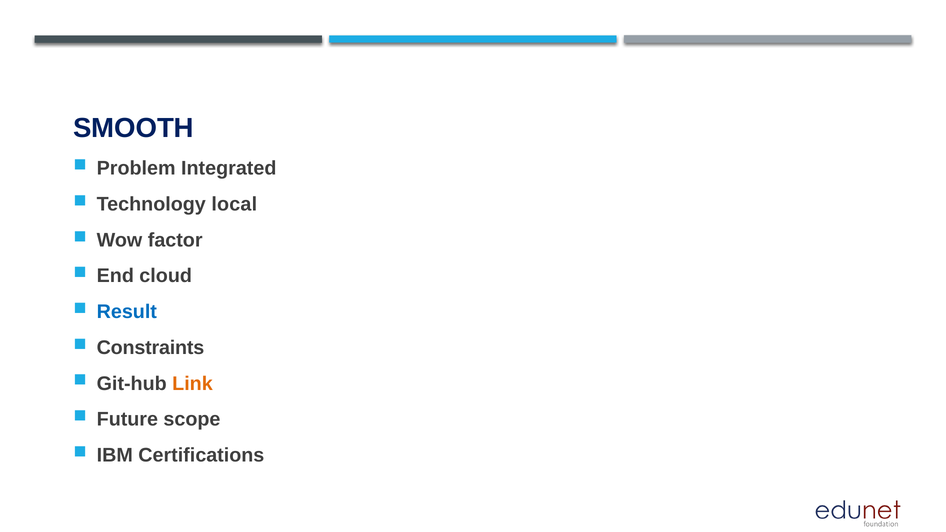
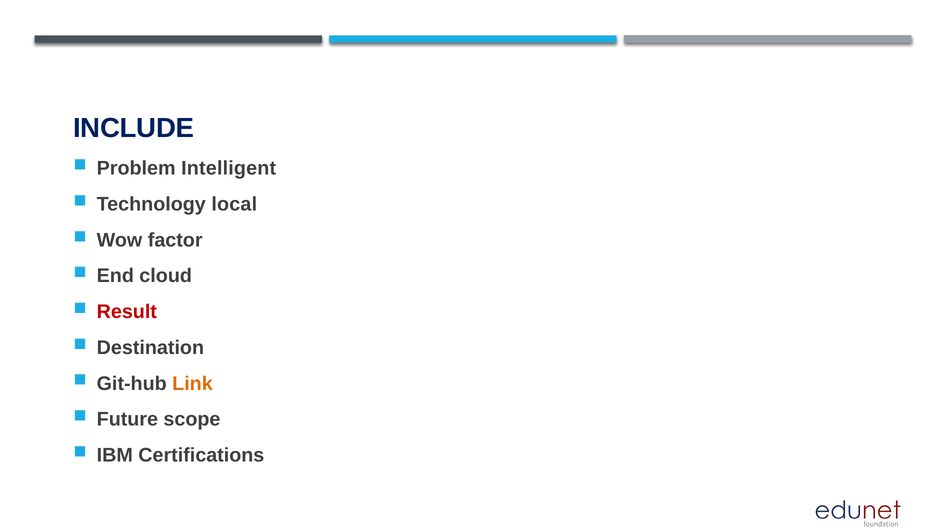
SMOOTH: SMOOTH -> INCLUDE
Integrated: Integrated -> Intelligent
Result colour: blue -> red
Constraints: Constraints -> Destination
